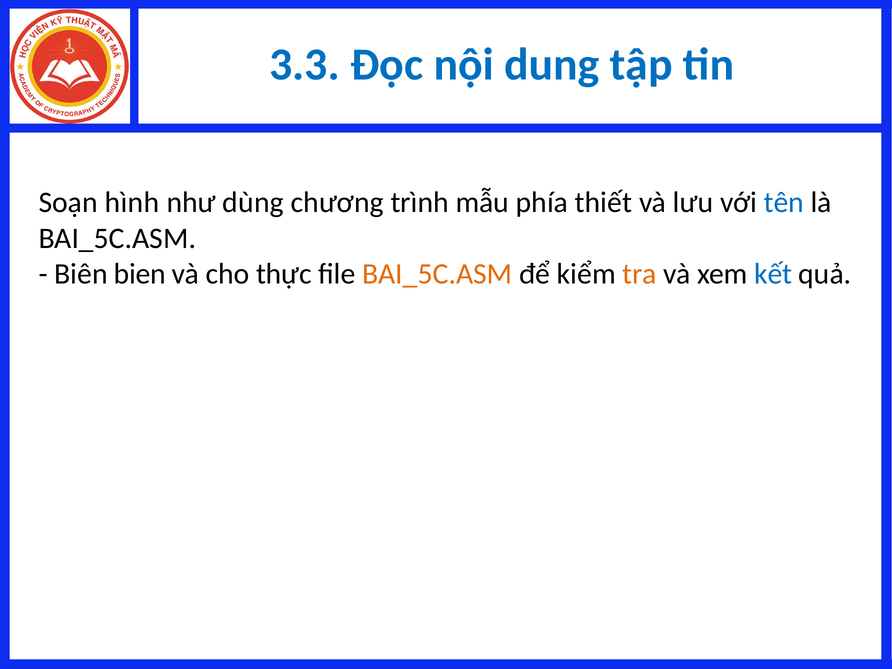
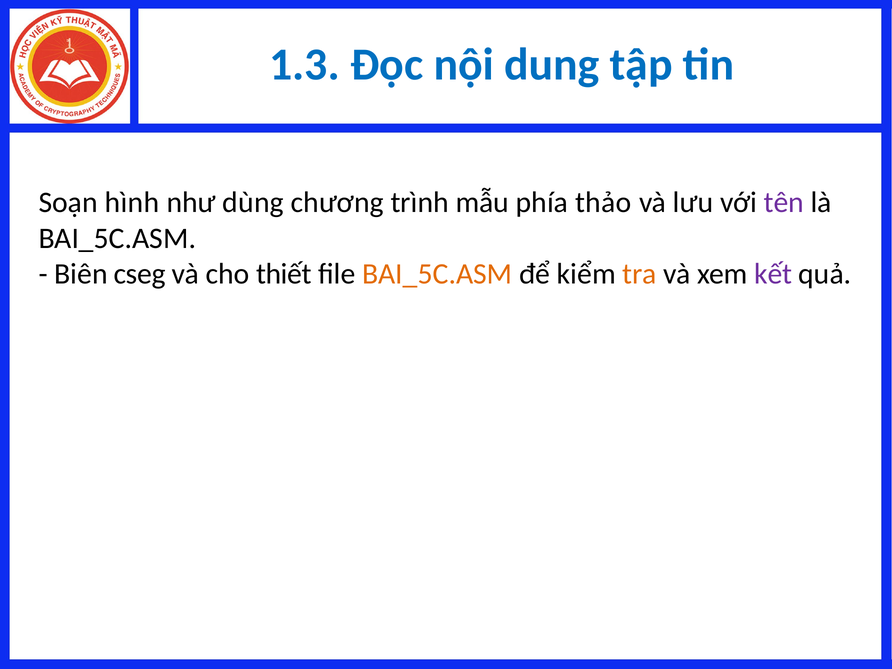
3.3: 3.3 -> 1.3
thiết: thiết -> thảo
tên colour: blue -> purple
bien: bien -> cseg
thực: thực -> thiết
kết colour: blue -> purple
